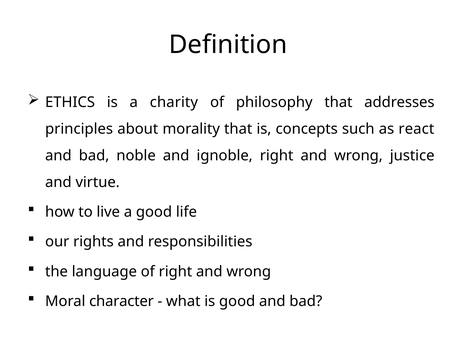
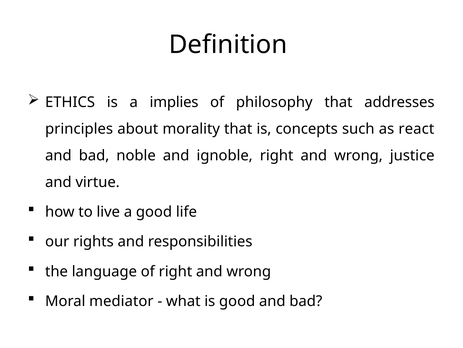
charity: charity -> implies
character: character -> mediator
